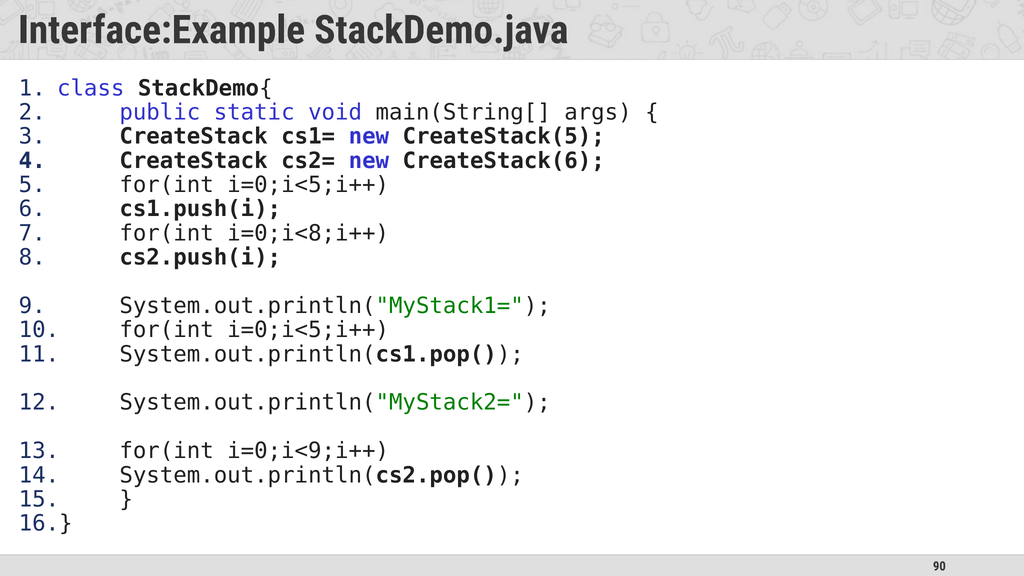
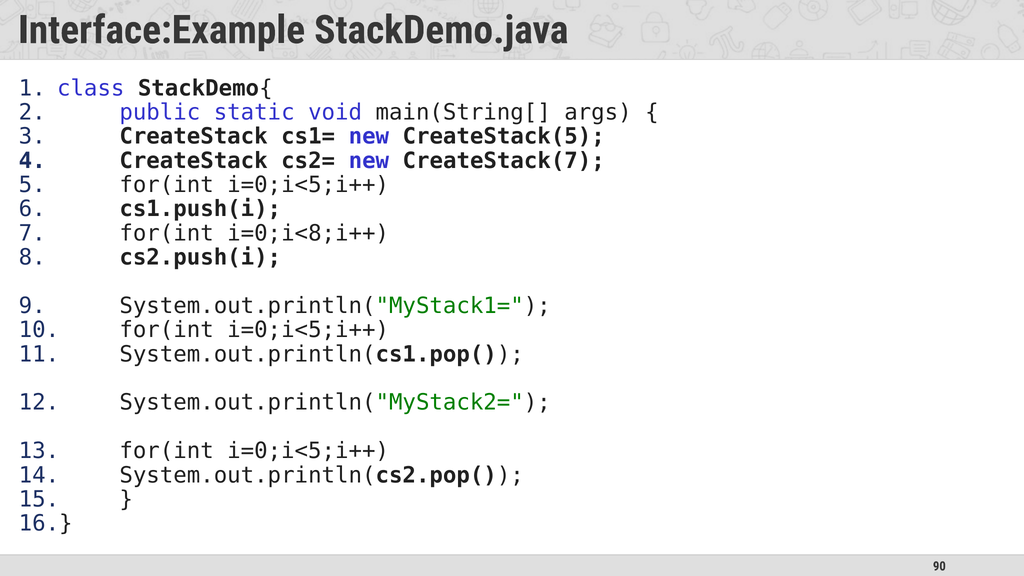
CreateStack(6: CreateStack(6 -> CreateStack(7
i=0;i<9;i++ at (308, 451): i=0;i<9;i++ -> i=0;i<5;i++
